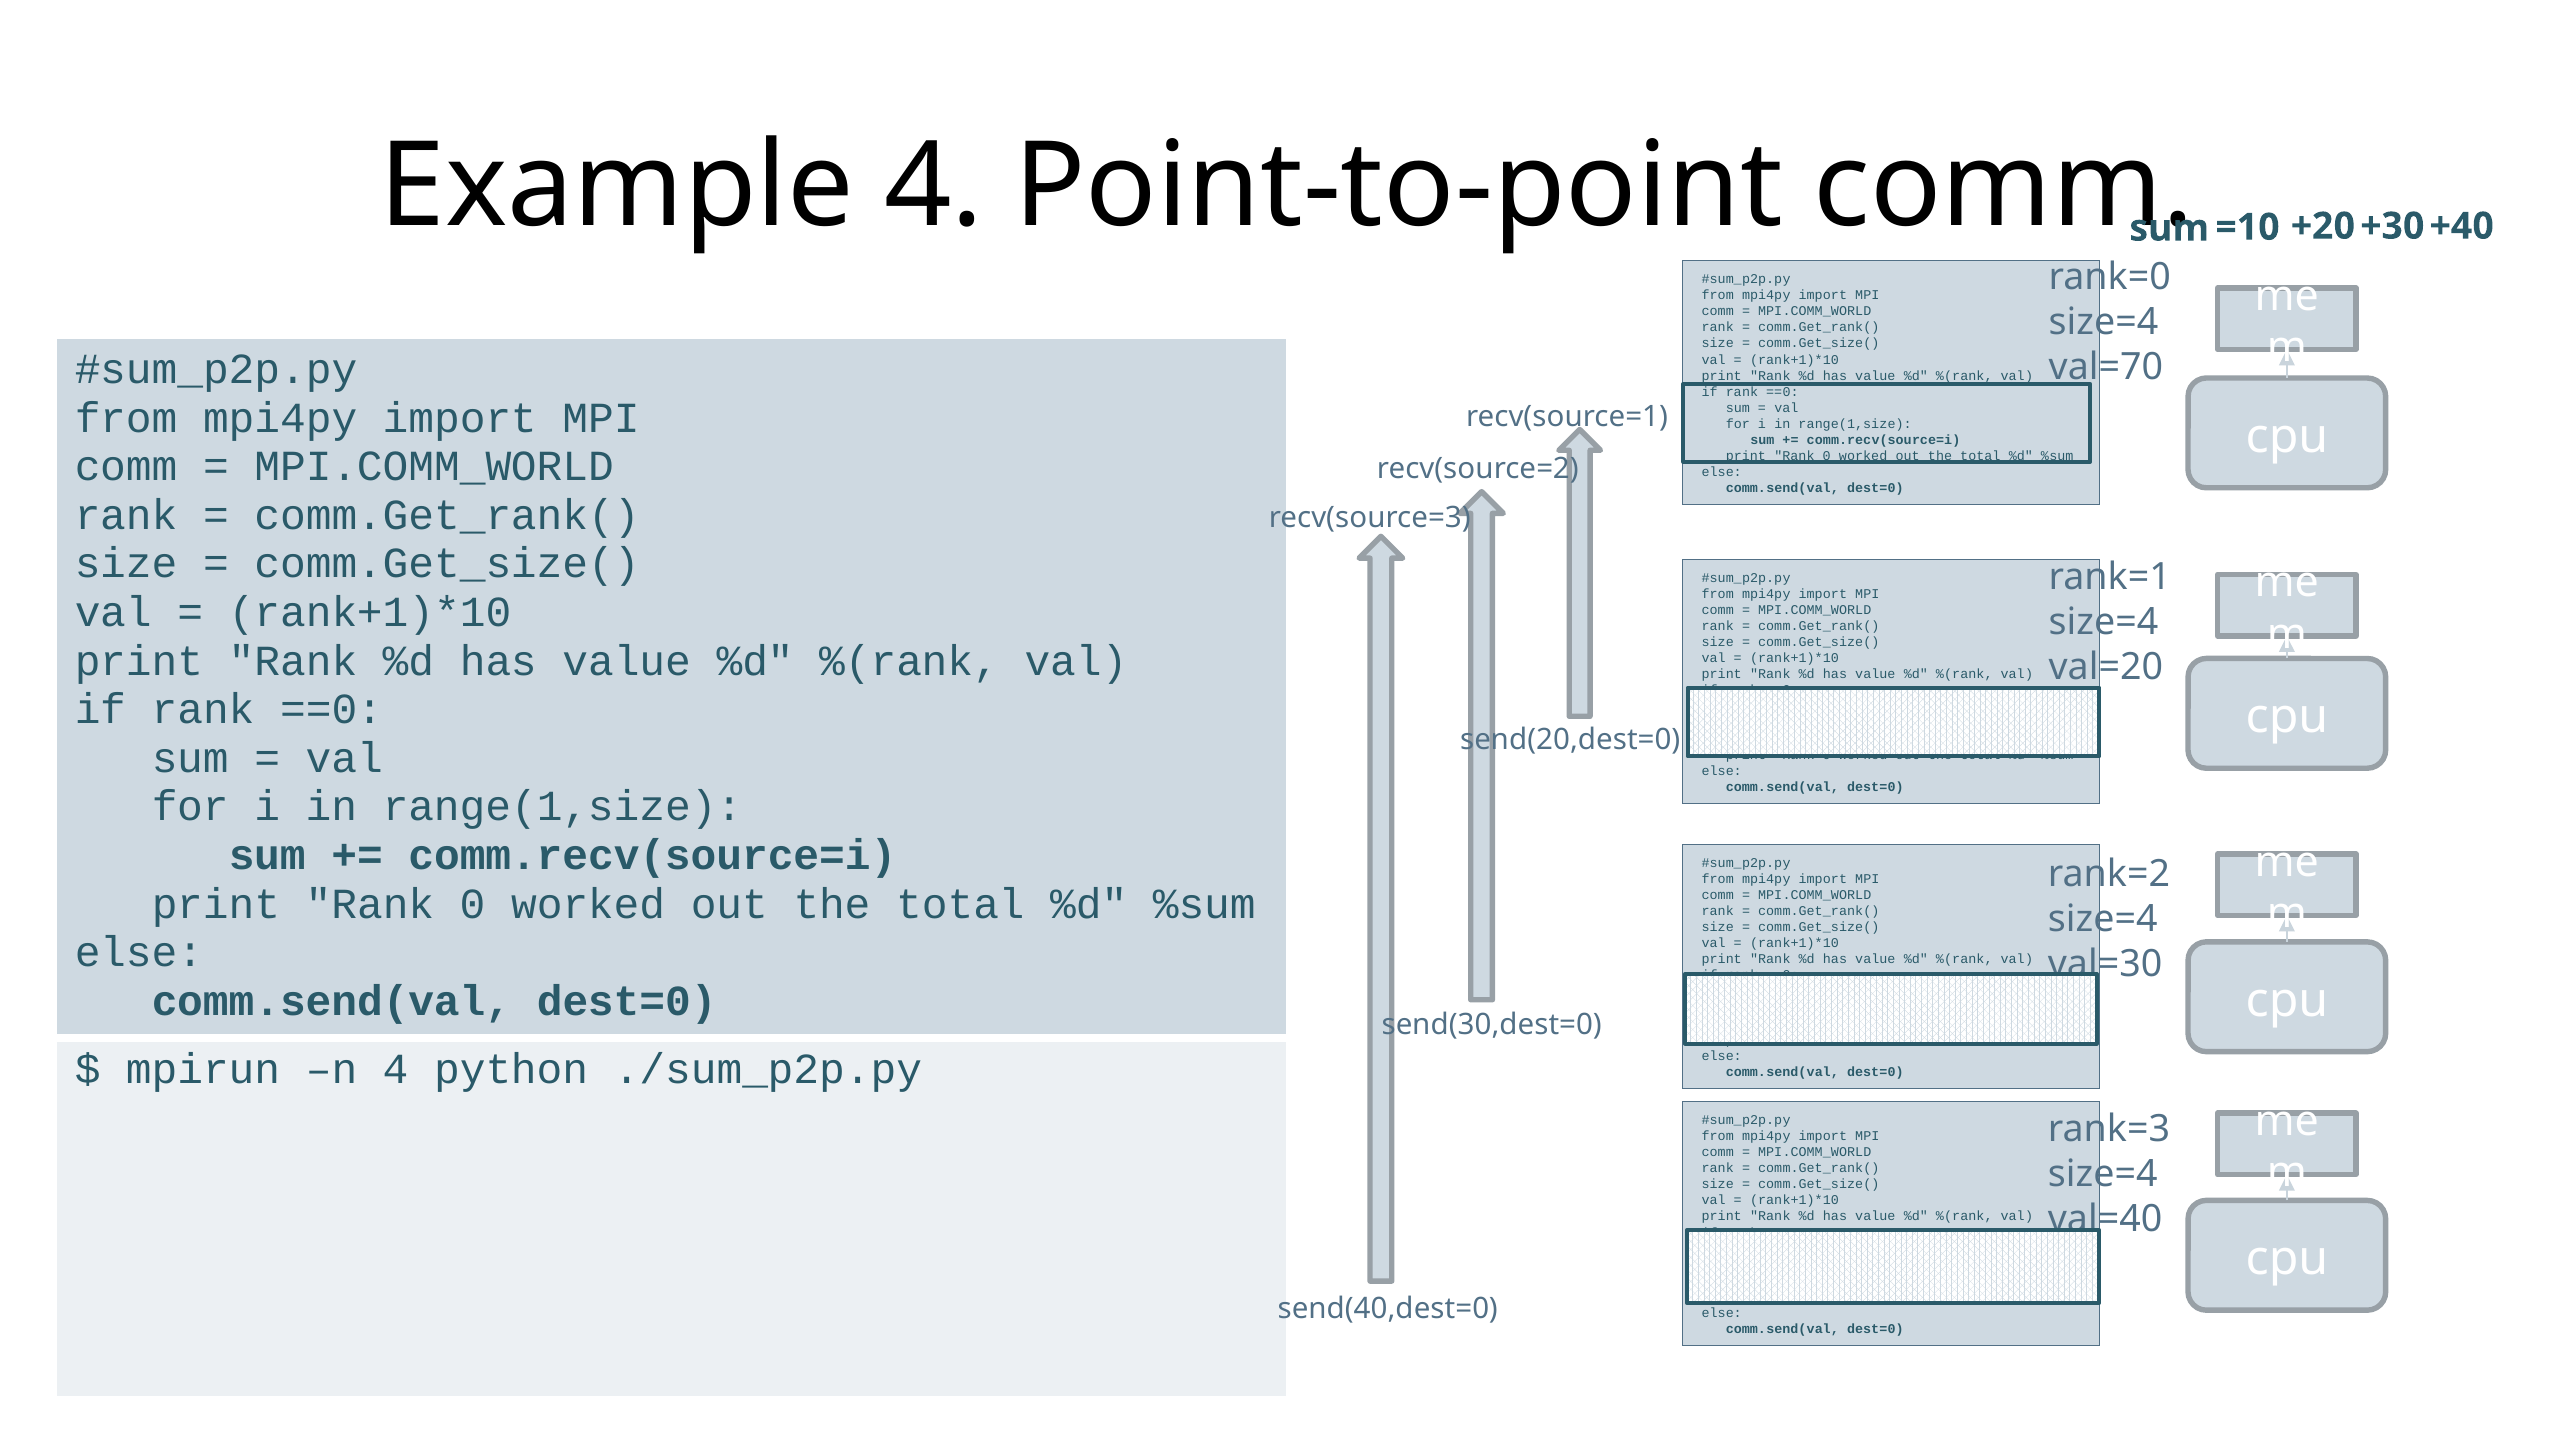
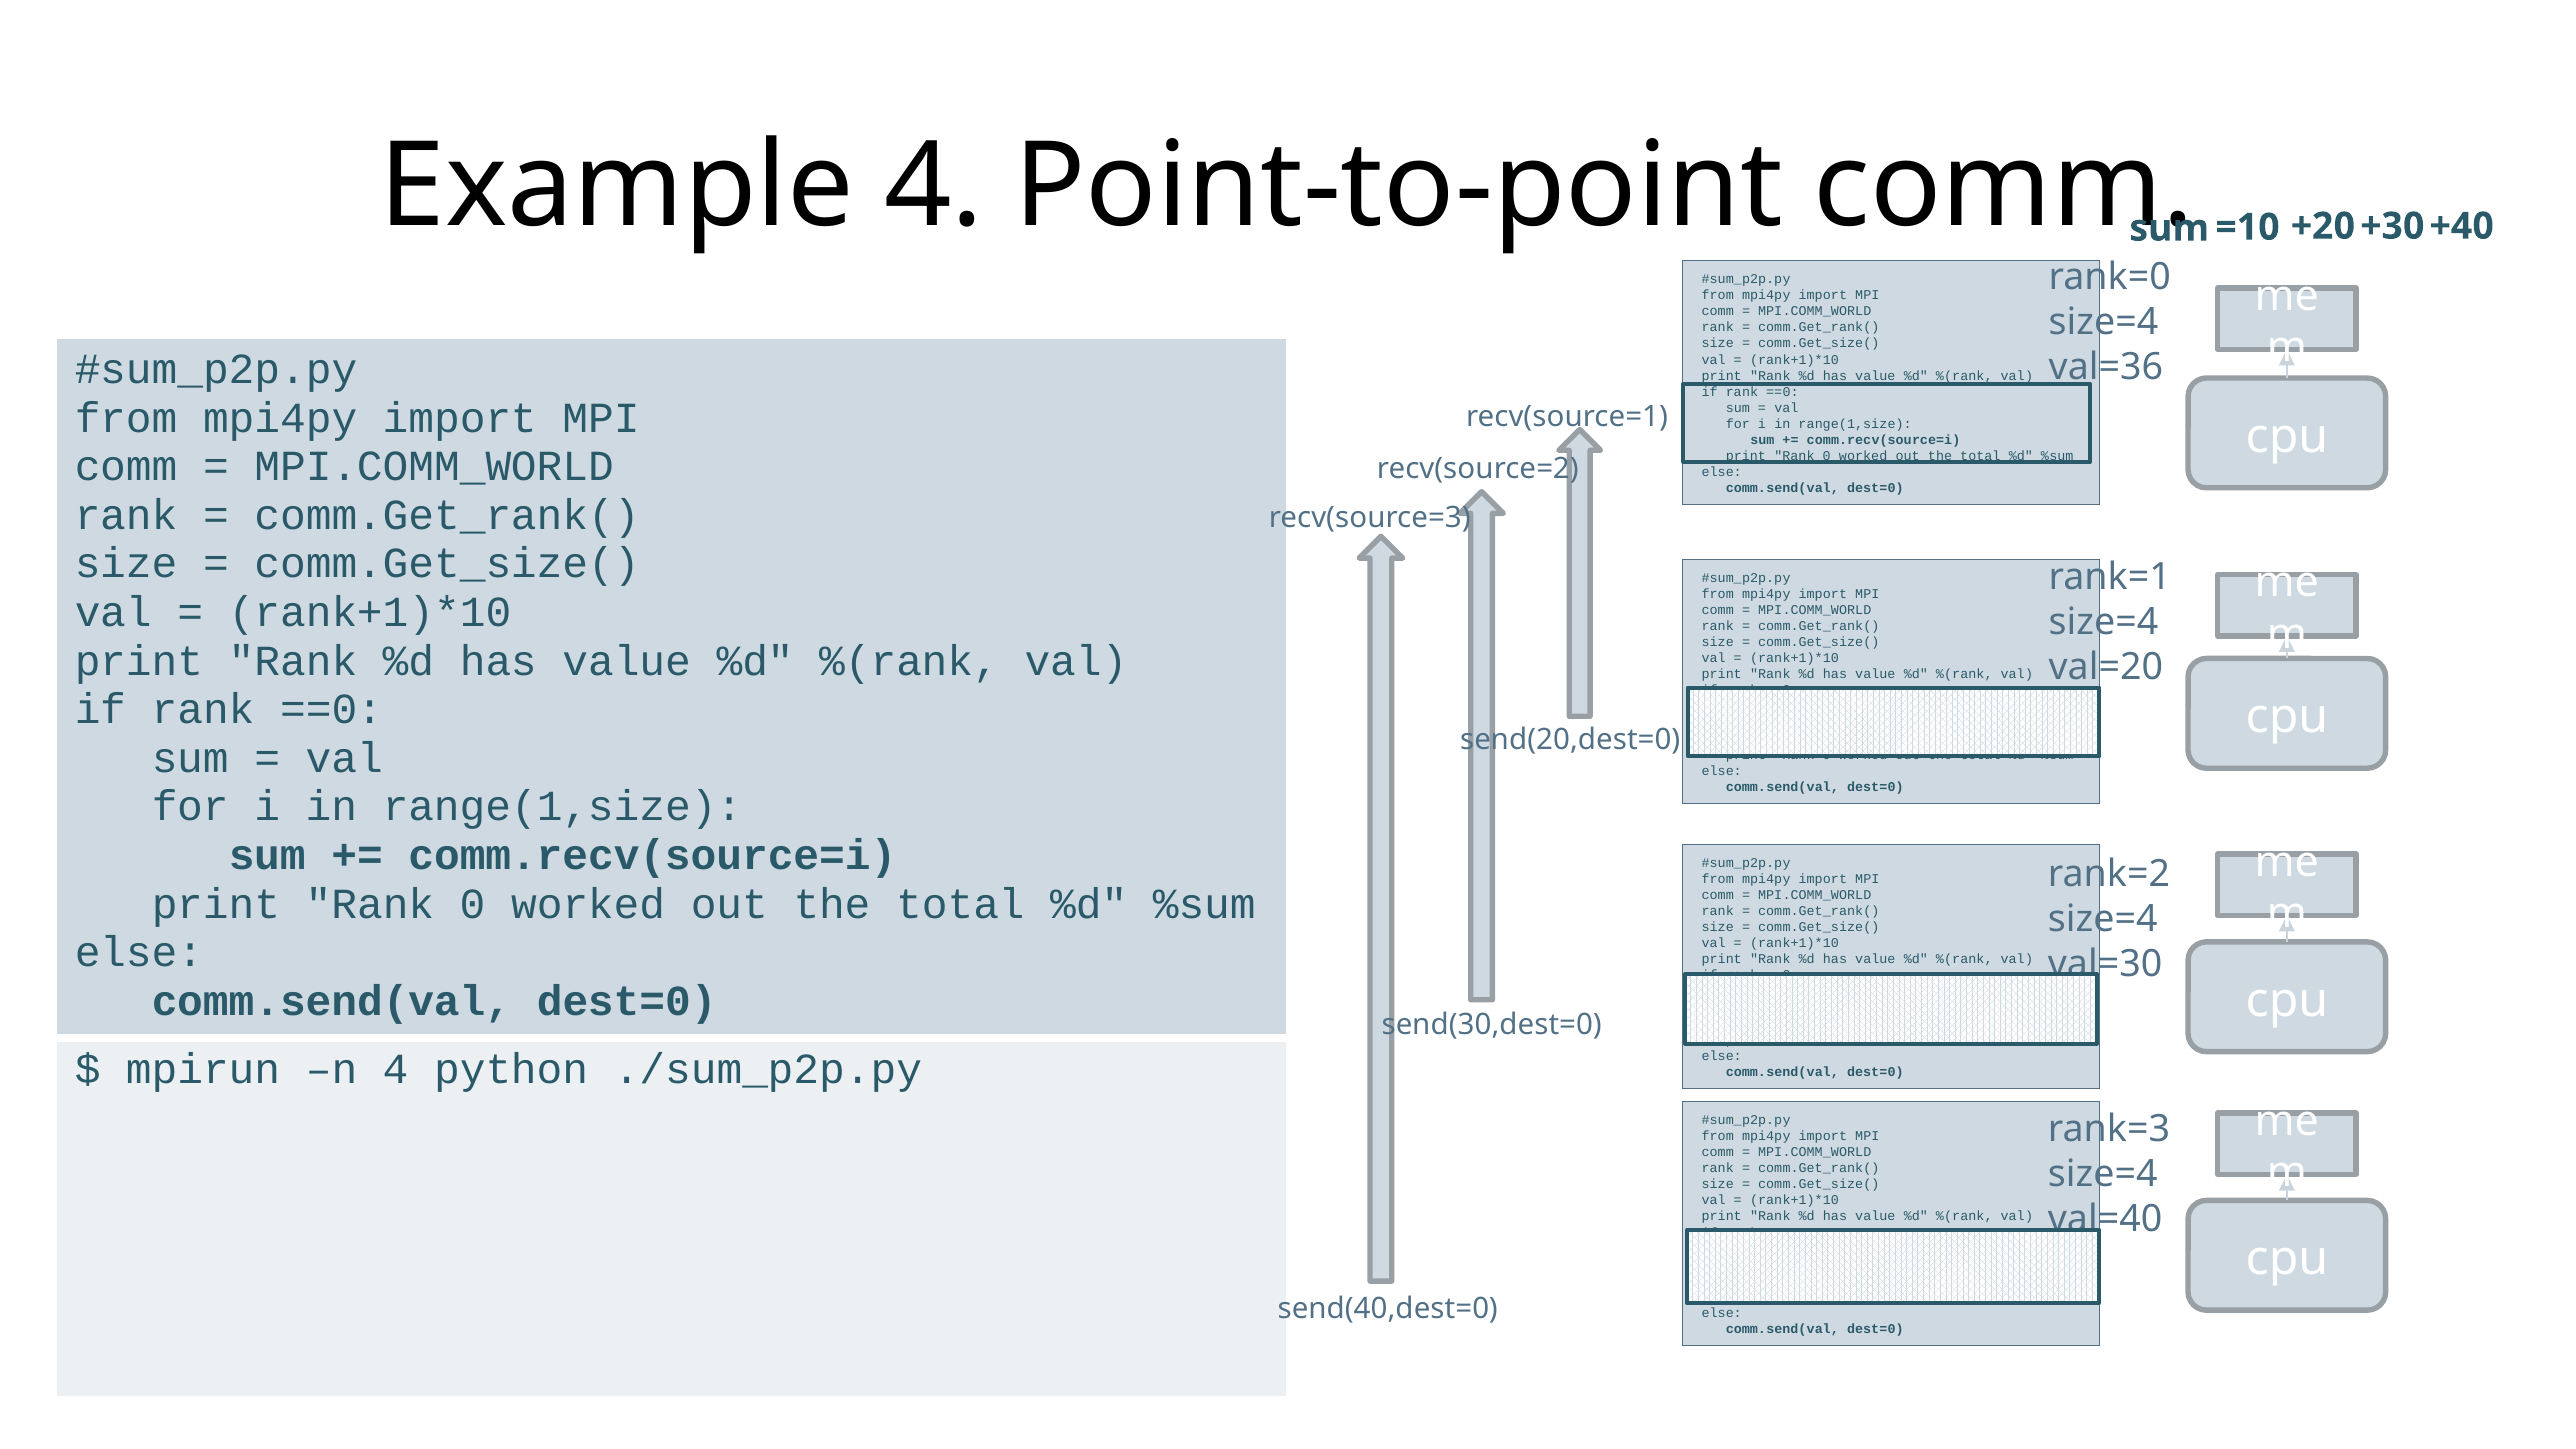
val=70: val=70 -> val=36
